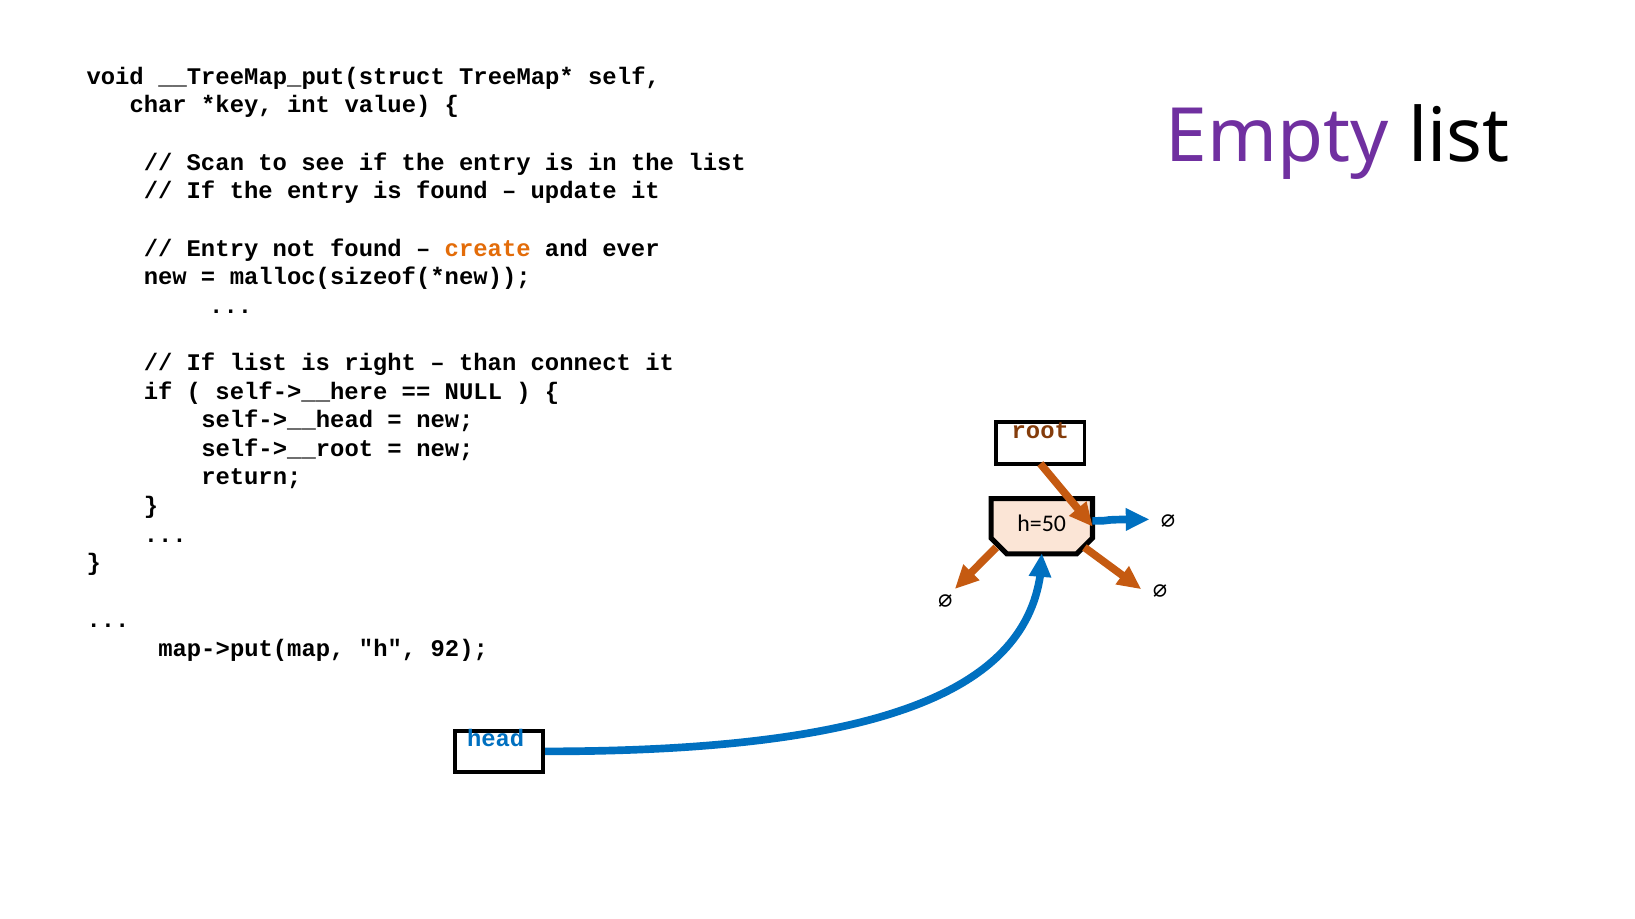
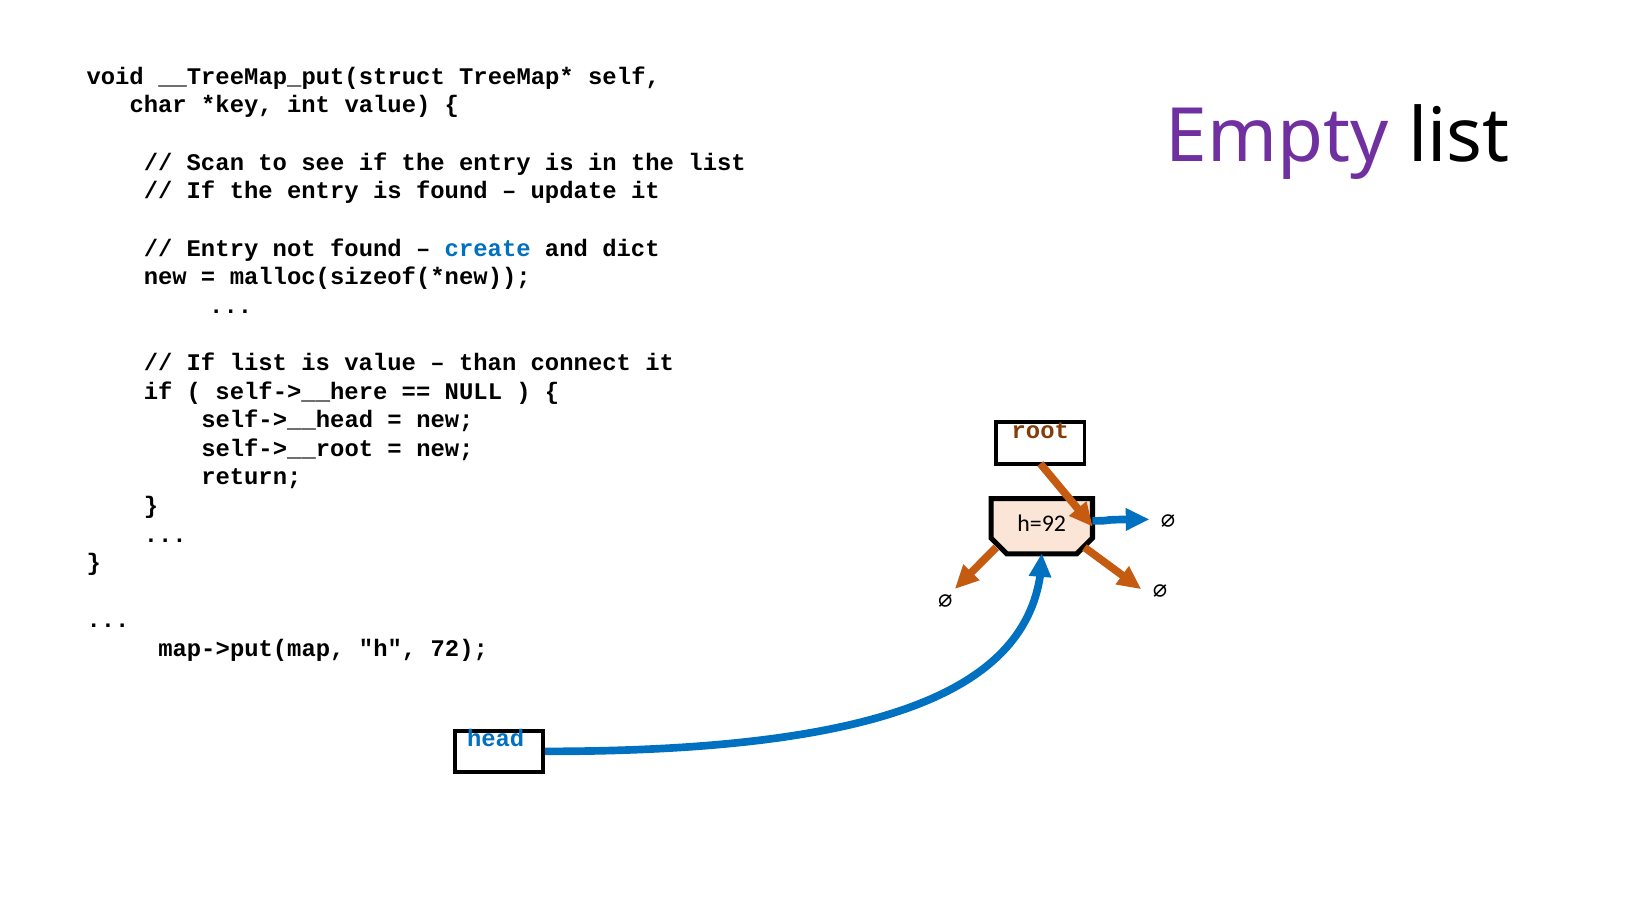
create colour: orange -> blue
ever: ever -> dict
is right: right -> value
h=50: h=50 -> h=92
92: 92 -> 72
